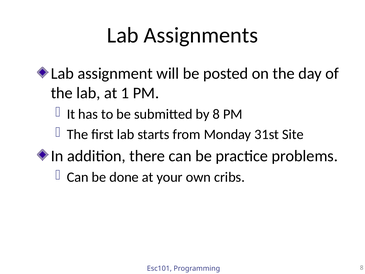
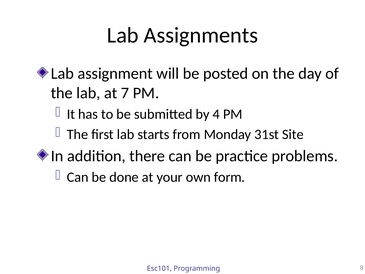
1: 1 -> 7
by 8: 8 -> 4
cribs: cribs -> form
